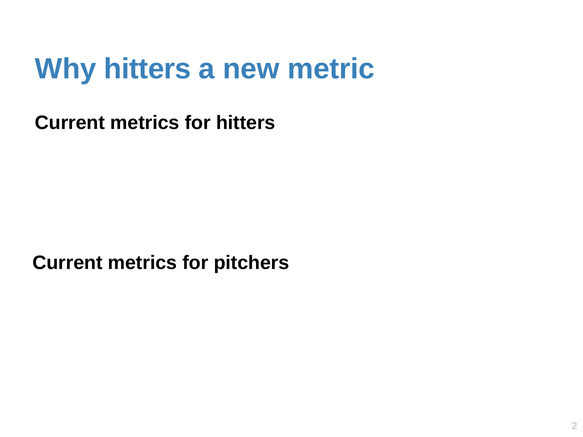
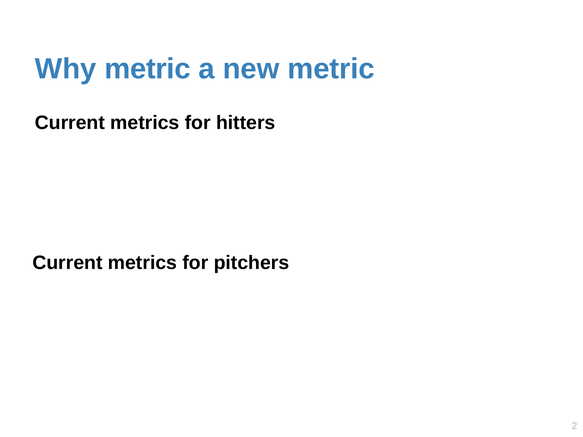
Why hitters: hitters -> metric
